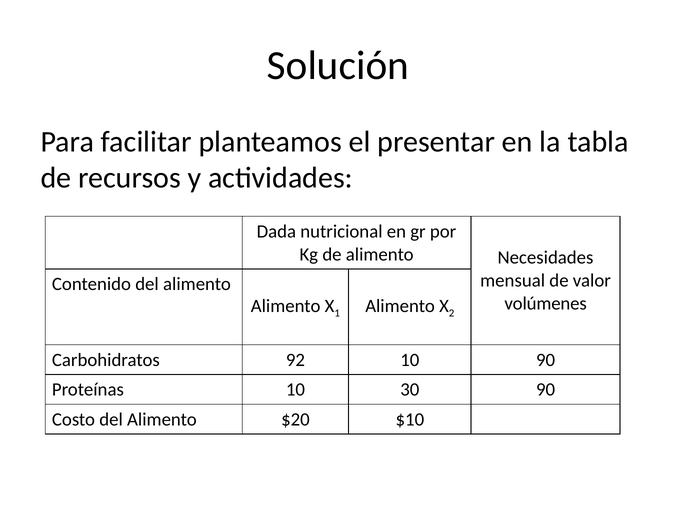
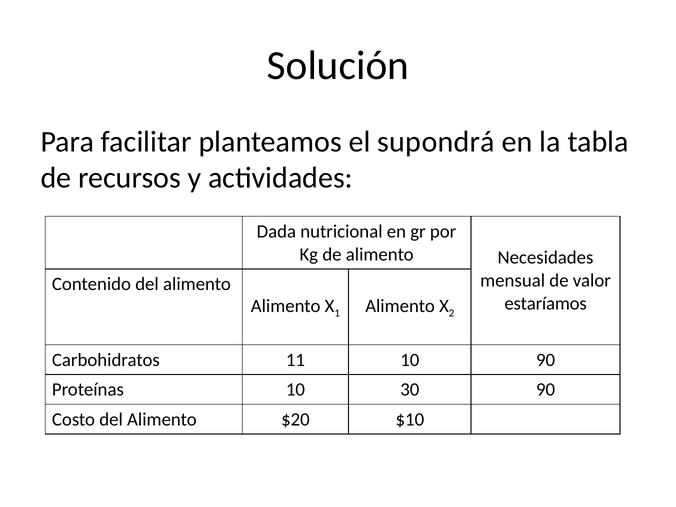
presentar: presentar -> supondrá
volúmenes: volúmenes -> estaríamos
92: 92 -> 11
